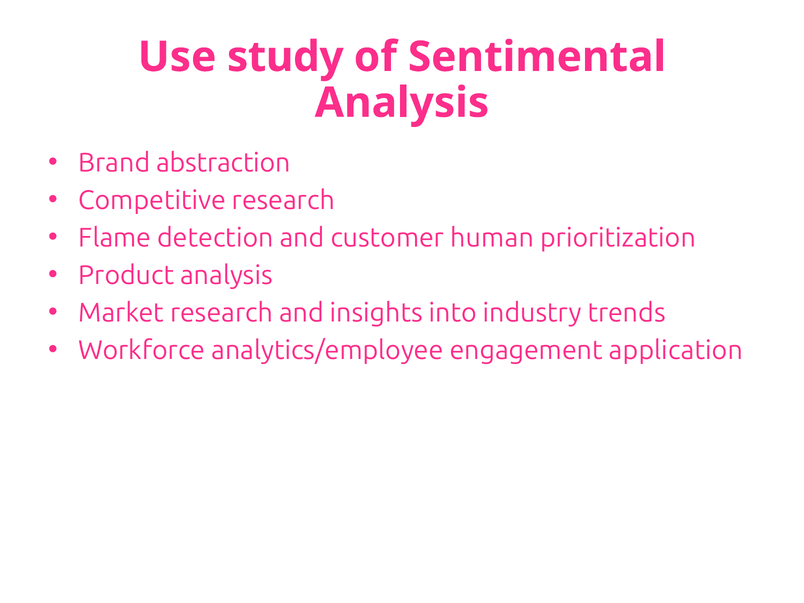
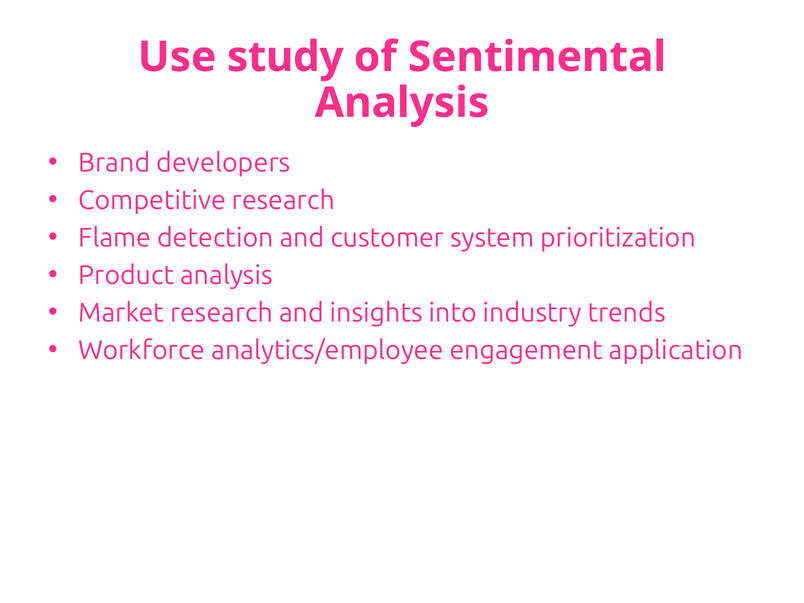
abstraction: abstraction -> developers
human: human -> system
